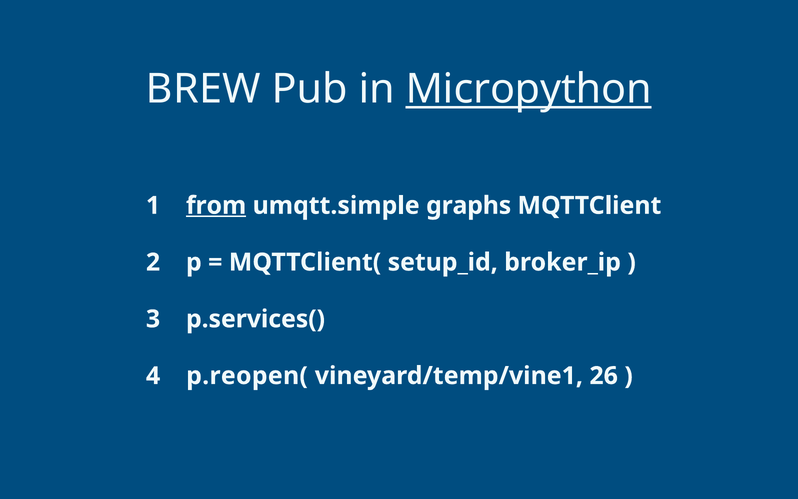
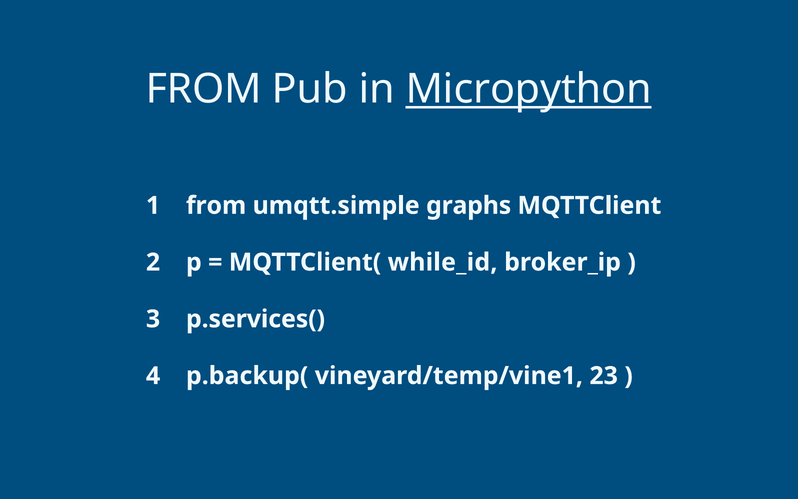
BREW at (203, 89): BREW -> FROM
from at (216, 205) underline: present -> none
setup_id: setup_id -> while_id
p.reopen(: p.reopen( -> p.backup(
26: 26 -> 23
